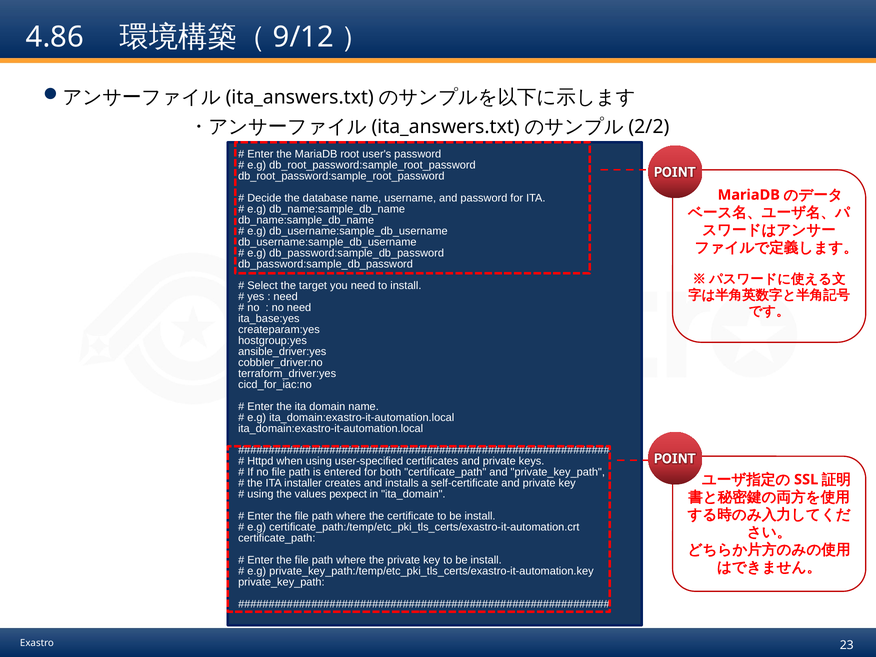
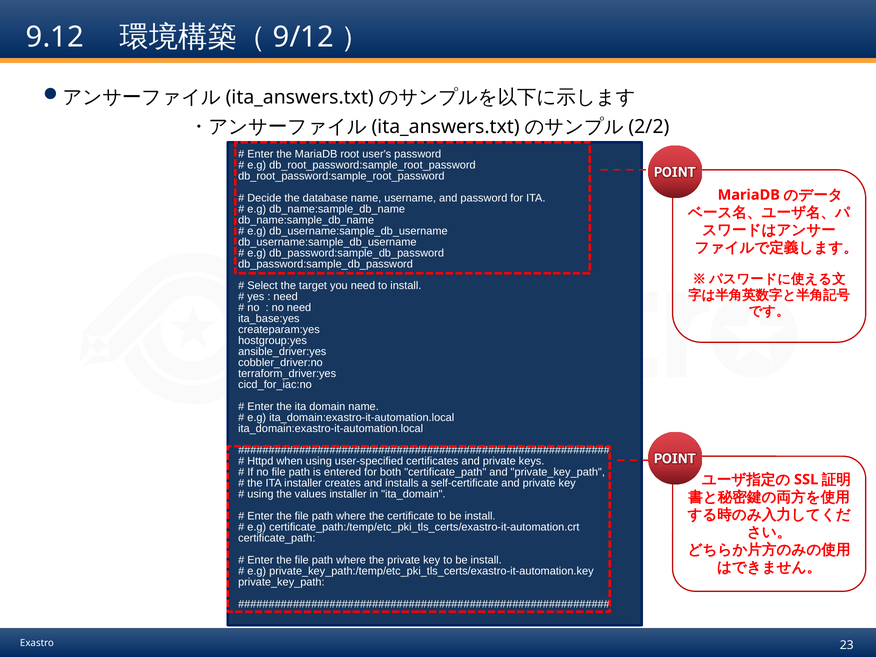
4.86: 4.86 -> 9.12
values pexpect: pexpect -> installer
